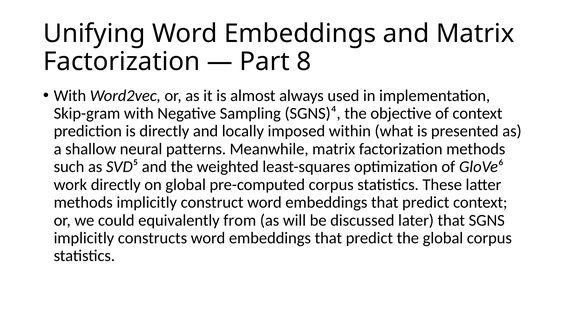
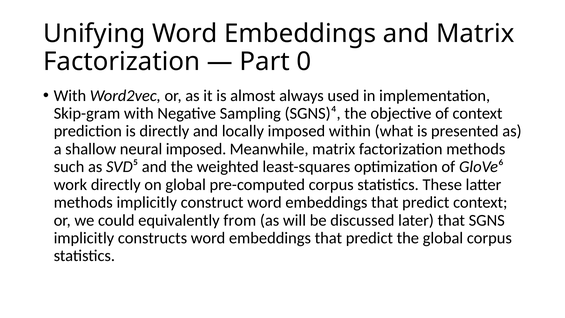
8: 8 -> 0
neural patterns: patterns -> imposed
